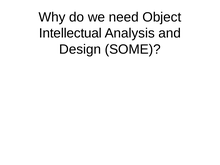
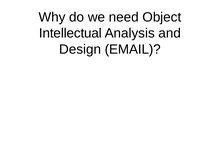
SOME: SOME -> EMAIL
